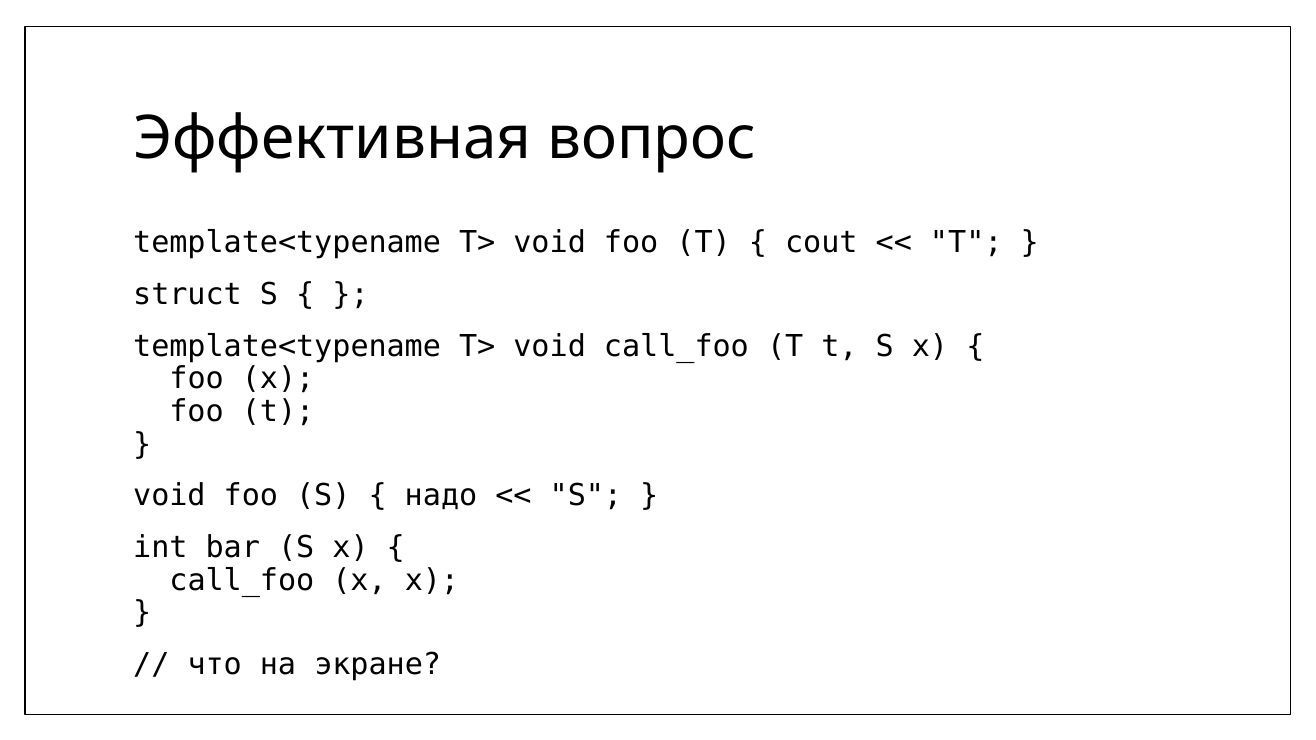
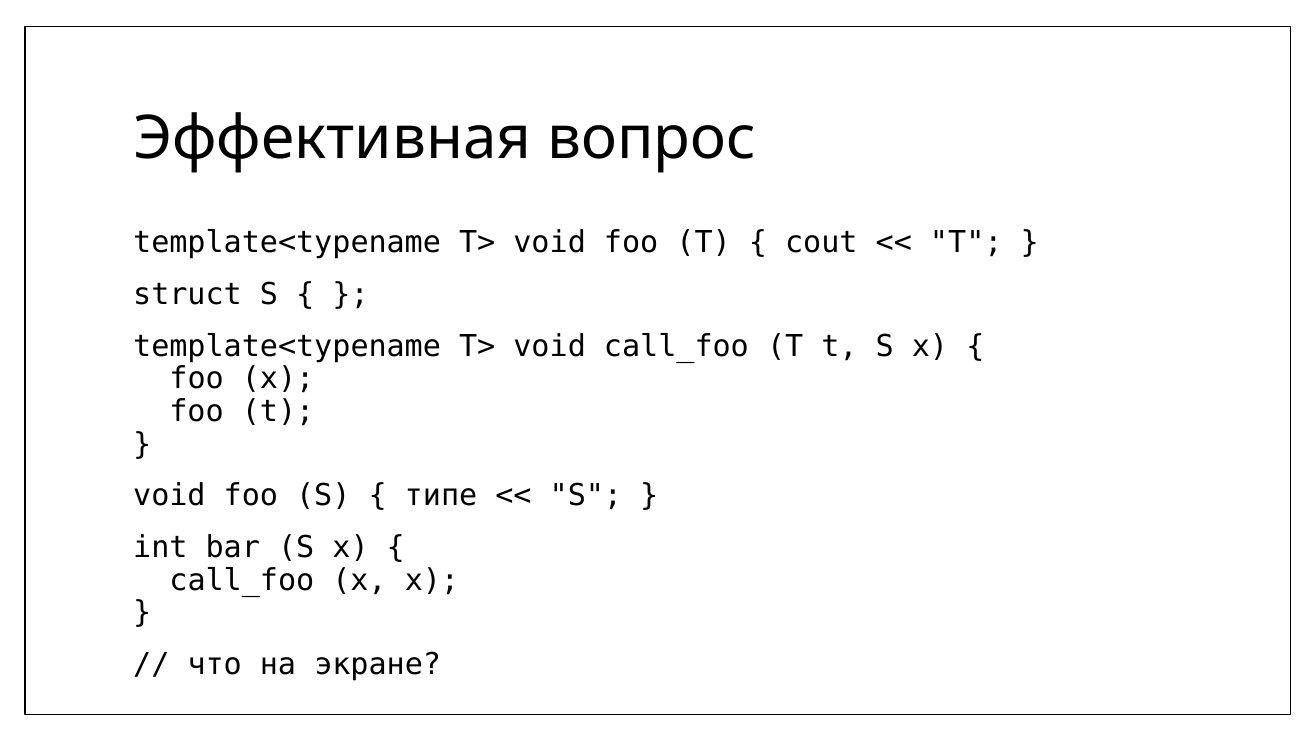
надо: надо -> типе
